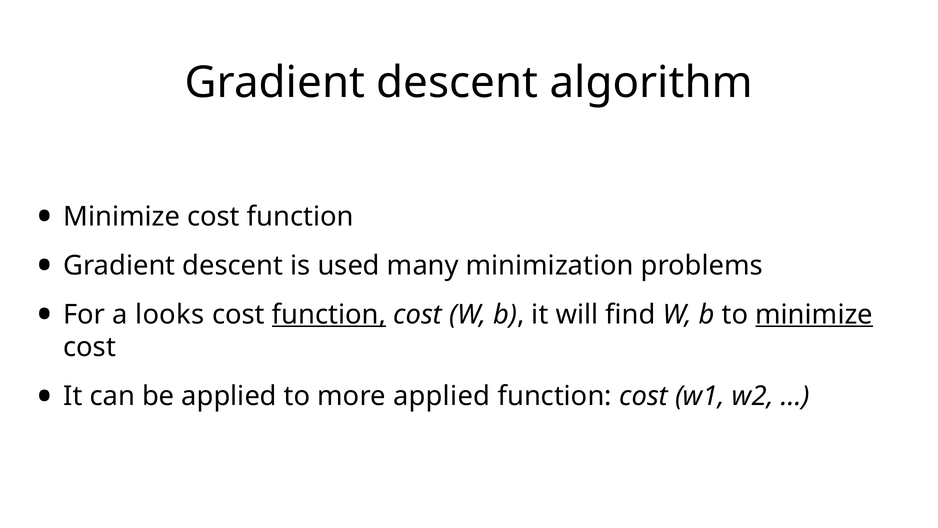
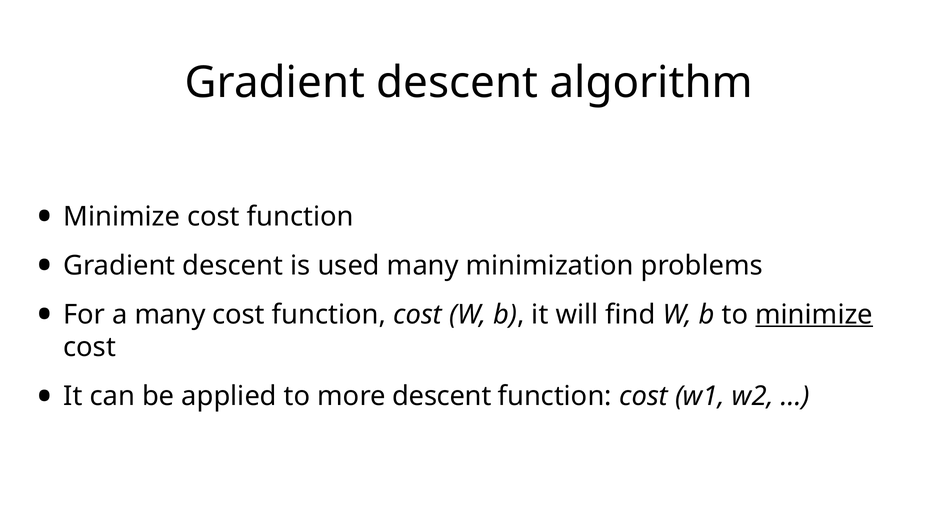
a looks: looks -> many
function at (329, 314) underline: present -> none
more applied: applied -> descent
